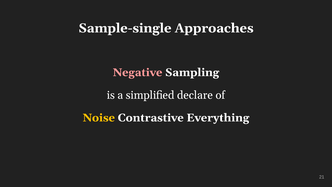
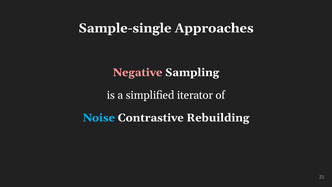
declare: declare -> iterator
Noise colour: yellow -> light blue
Everything: Everything -> Rebuilding
